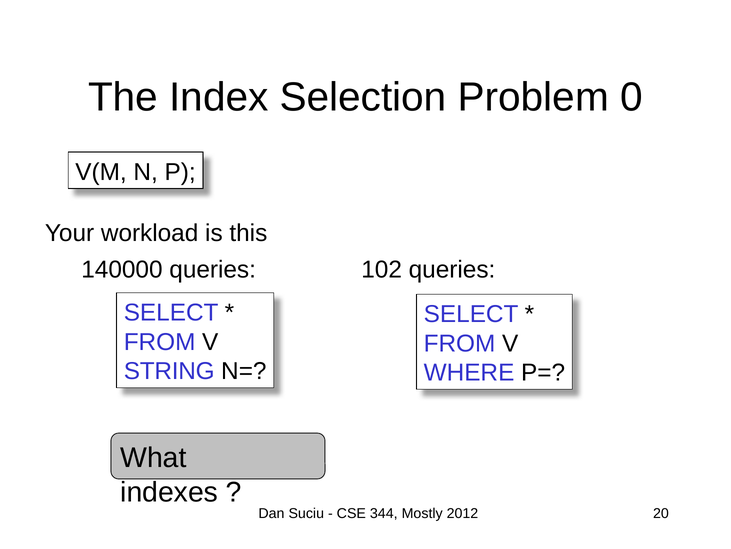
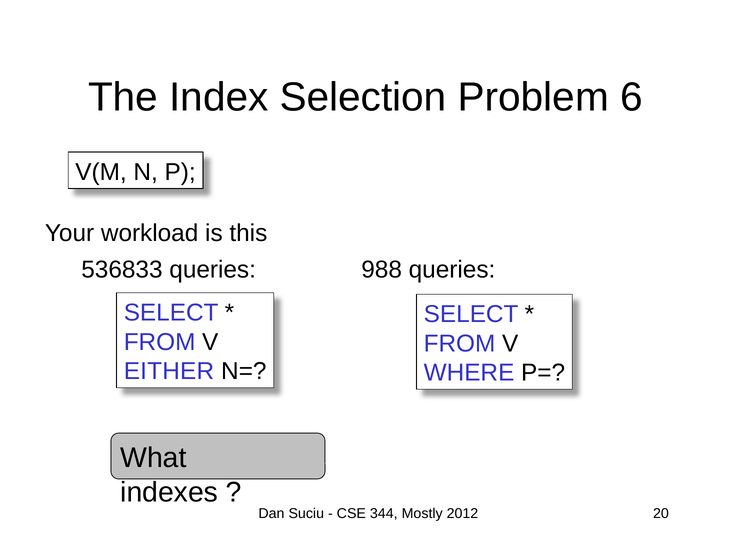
0: 0 -> 6
140000: 140000 -> 536833
102: 102 -> 988
STRING: STRING -> EITHER
